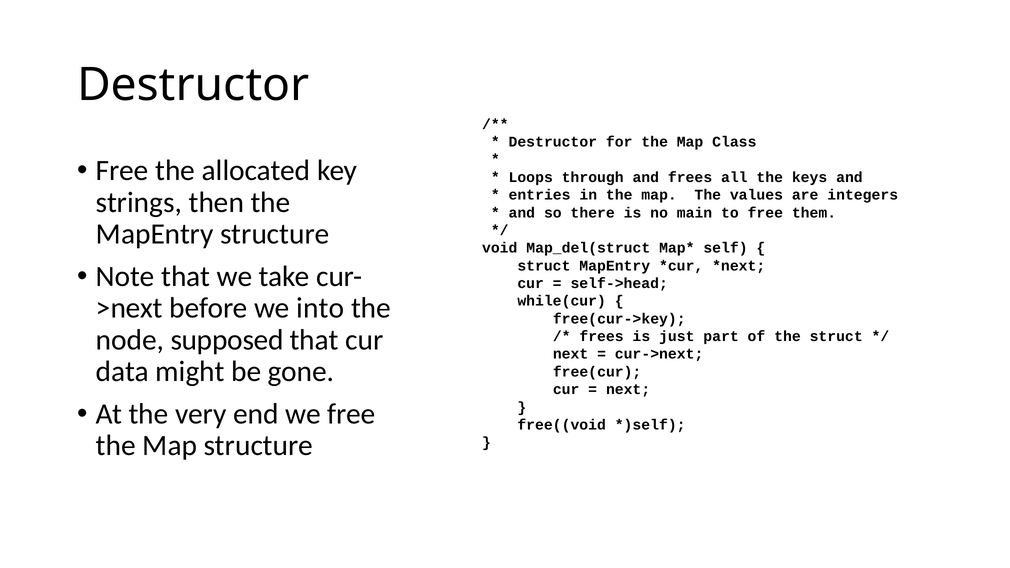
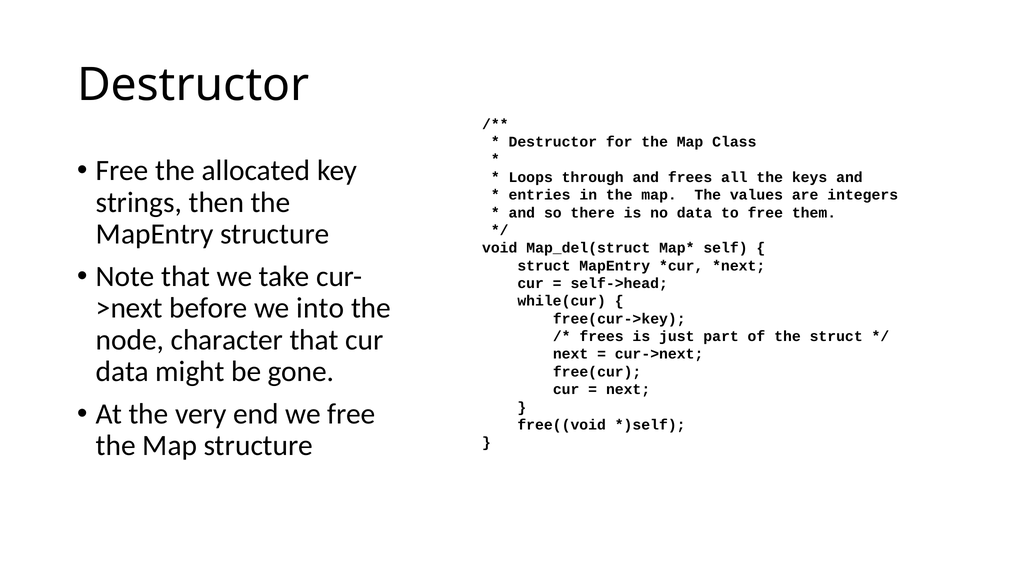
no main: main -> data
supposed: supposed -> character
